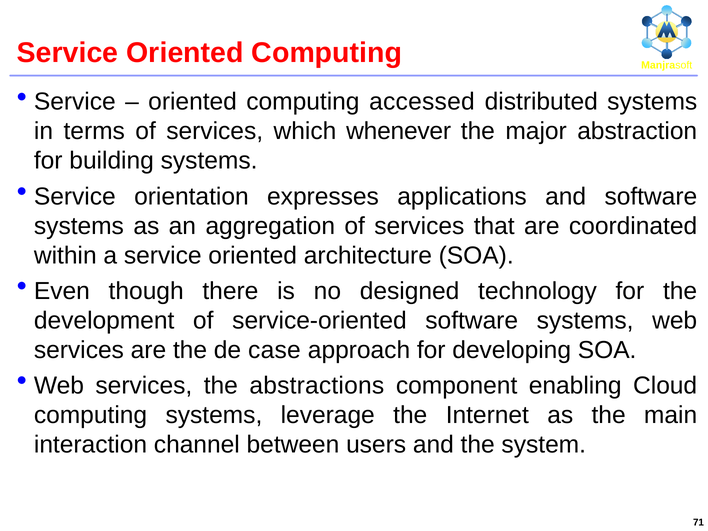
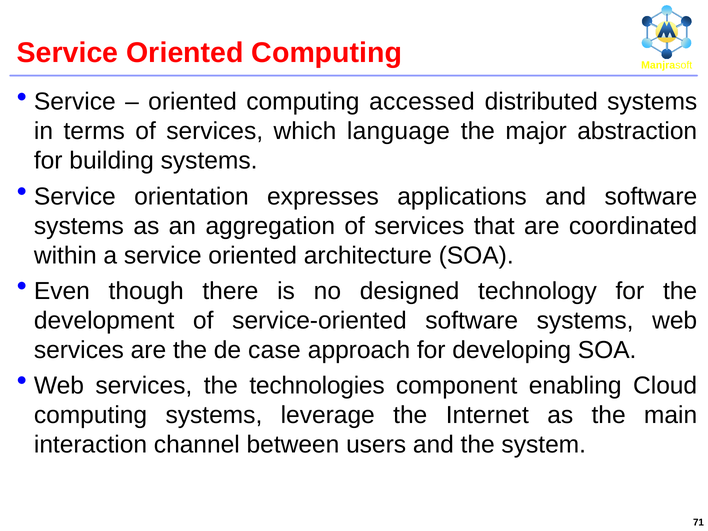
whenever: whenever -> language
abstractions: abstractions -> technologies
